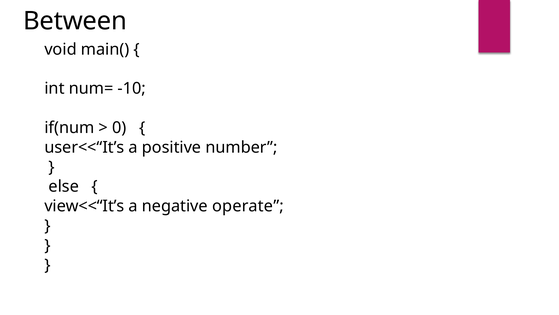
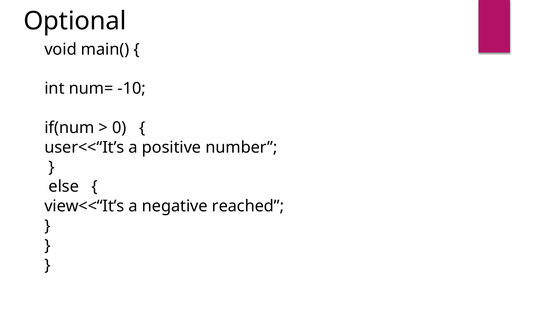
Between: Between -> Optional
operate: operate -> reached
